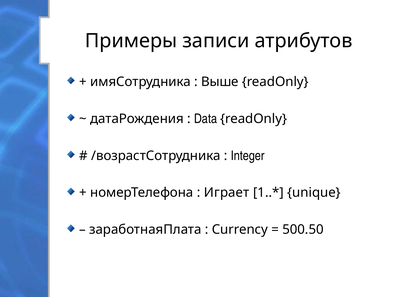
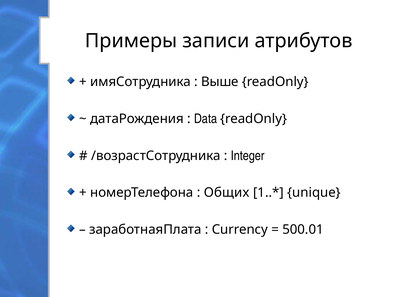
Играет: Играет -> Общих
500.50: 500.50 -> 500.01
